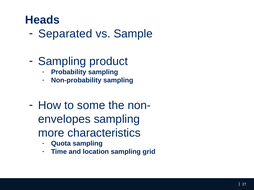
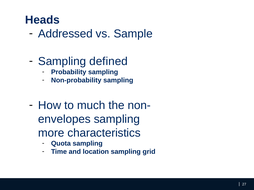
Separated: Separated -> Addressed
product: product -> defined
some: some -> much
